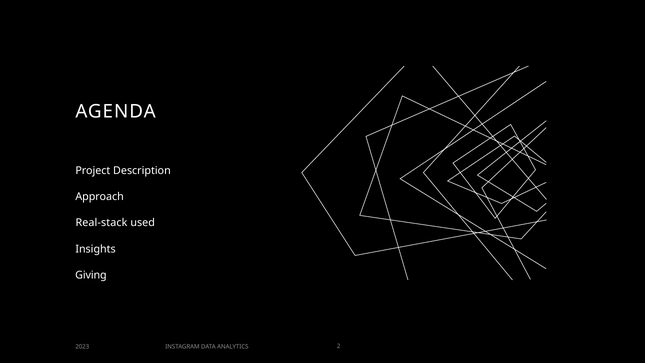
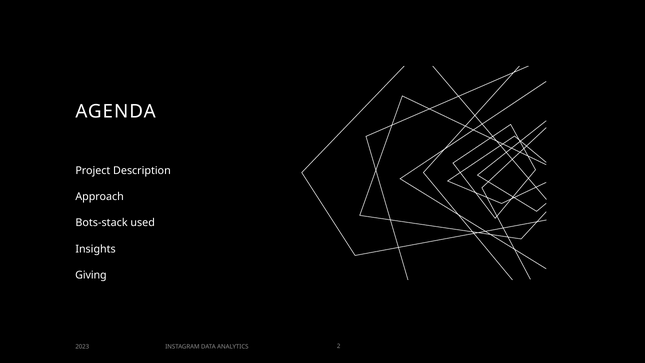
Real-stack: Real-stack -> Bots-stack
